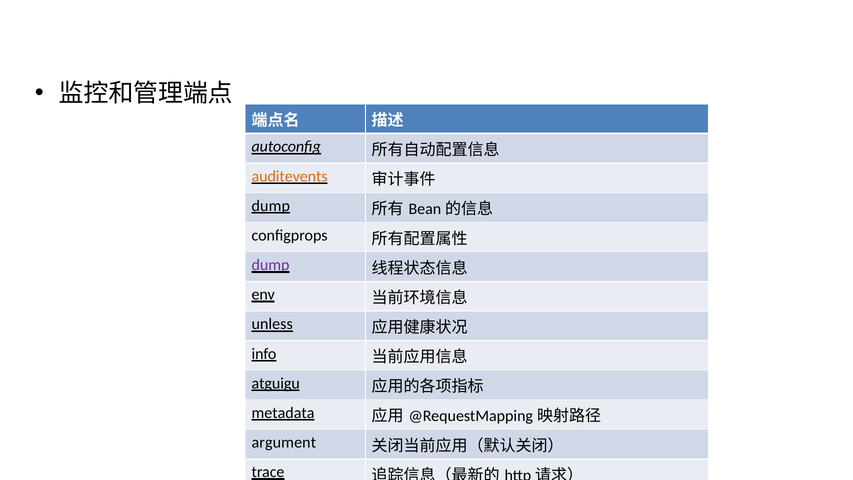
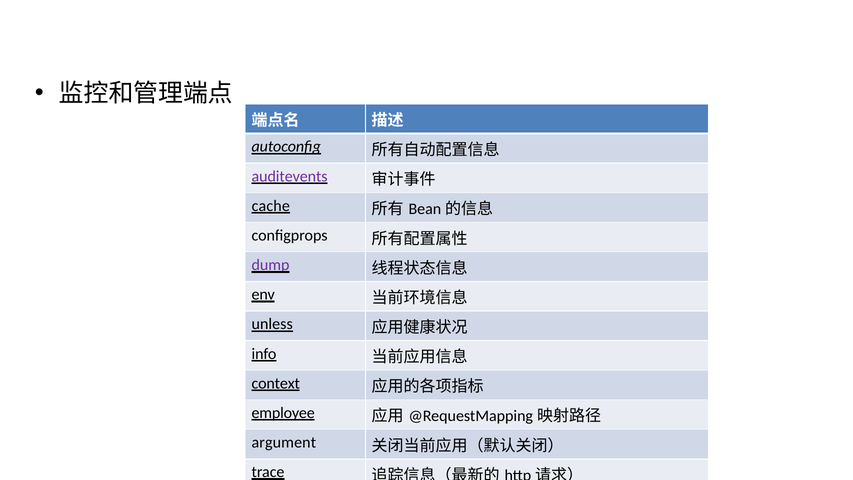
auditevents colour: orange -> purple
dump at (271, 206): dump -> cache
atguigu: atguigu -> context
metadata: metadata -> employee
